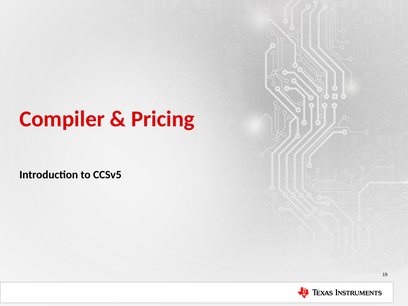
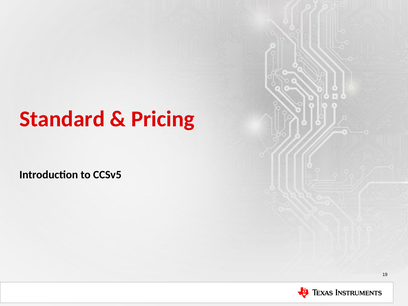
Compiler: Compiler -> Standard
